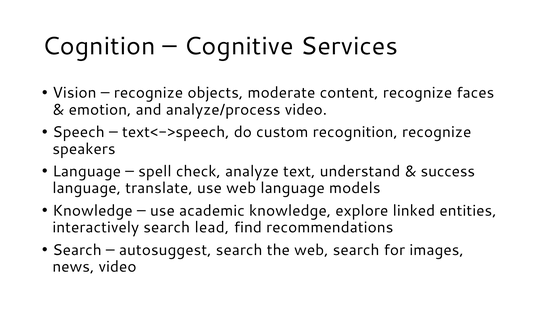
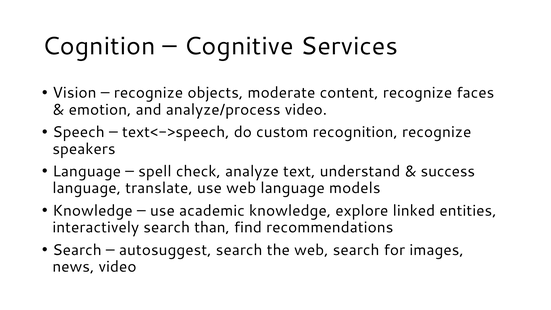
lead: lead -> than
